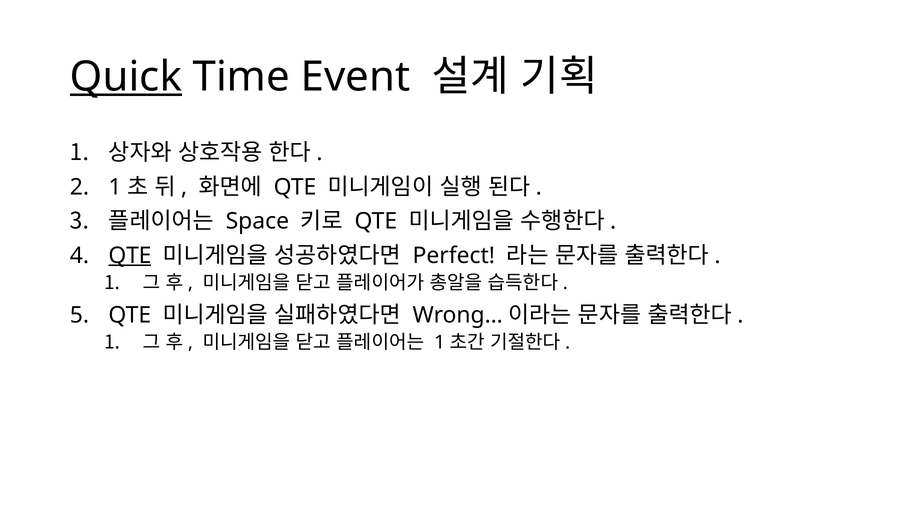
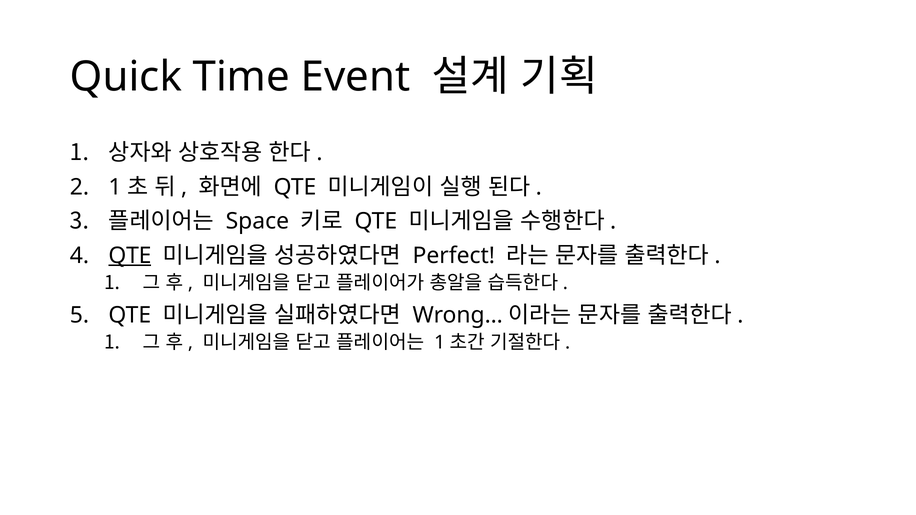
Quick underline: present -> none
